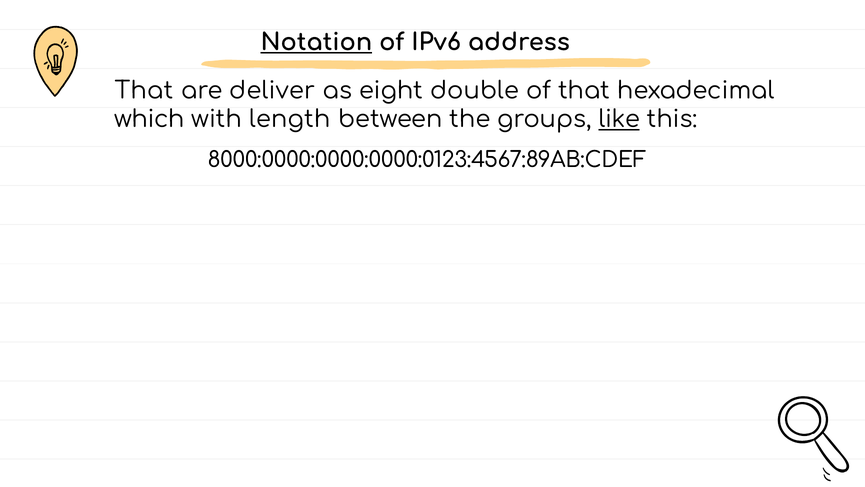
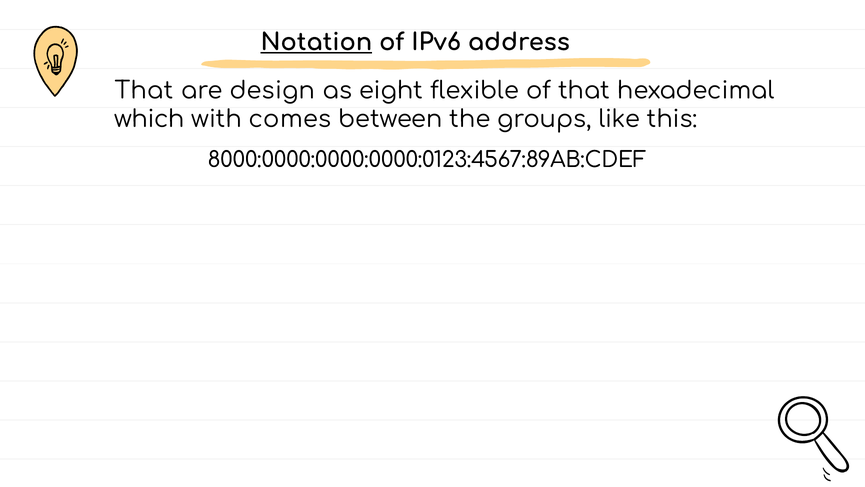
deliver: deliver -> design
double: double -> flexible
length: length -> comes
like underline: present -> none
